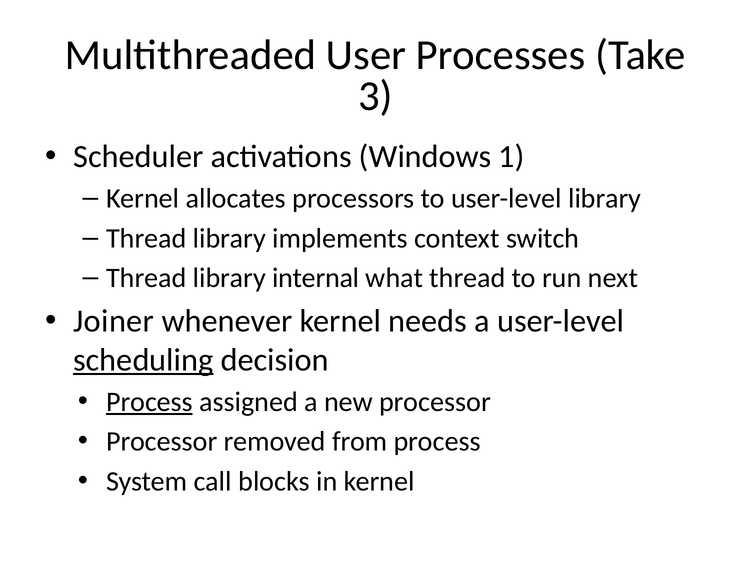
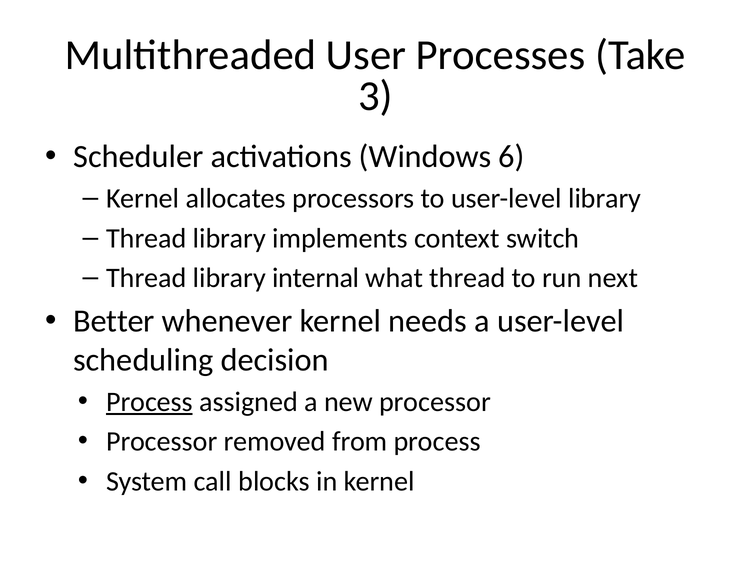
1: 1 -> 6
Joiner: Joiner -> Better
scheduling underline: present -> none
